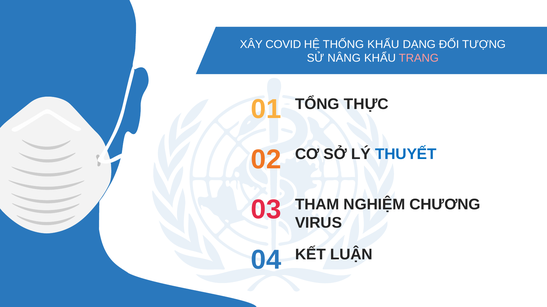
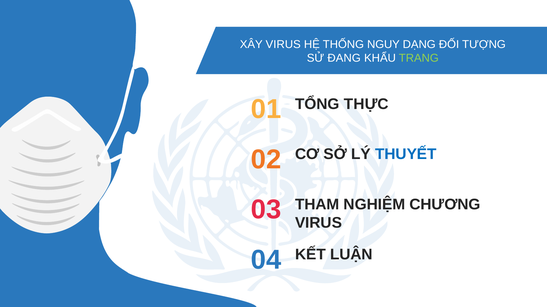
XÂY COVID: COVID -> VIRUS
THỐNG KHẨU: KHẨU -> NGUY
NÂNG: NÂNG -> ĐANG
TRANG colour: pink -> light green
